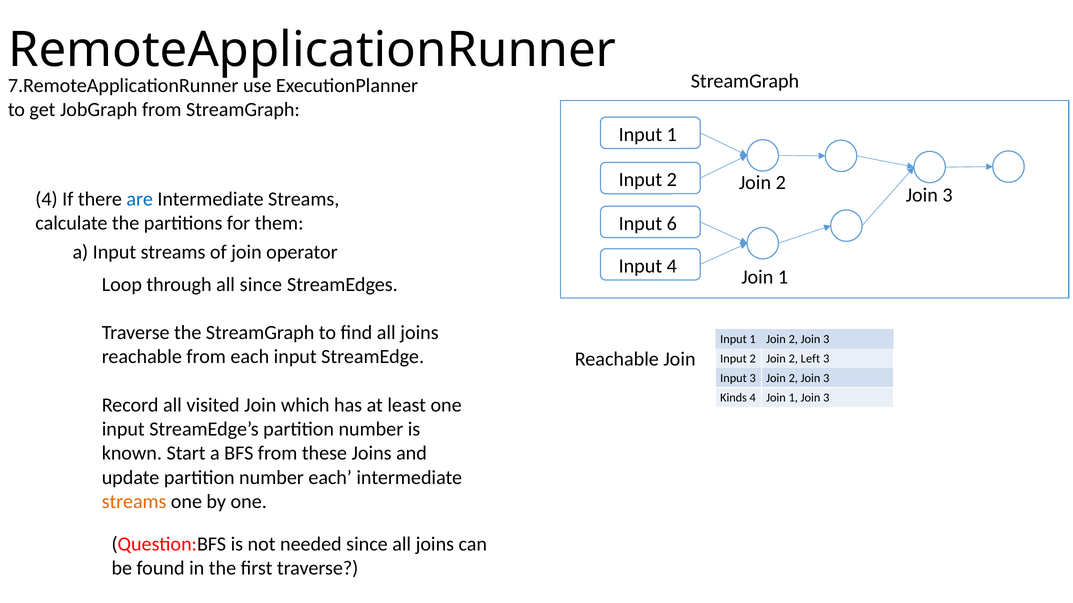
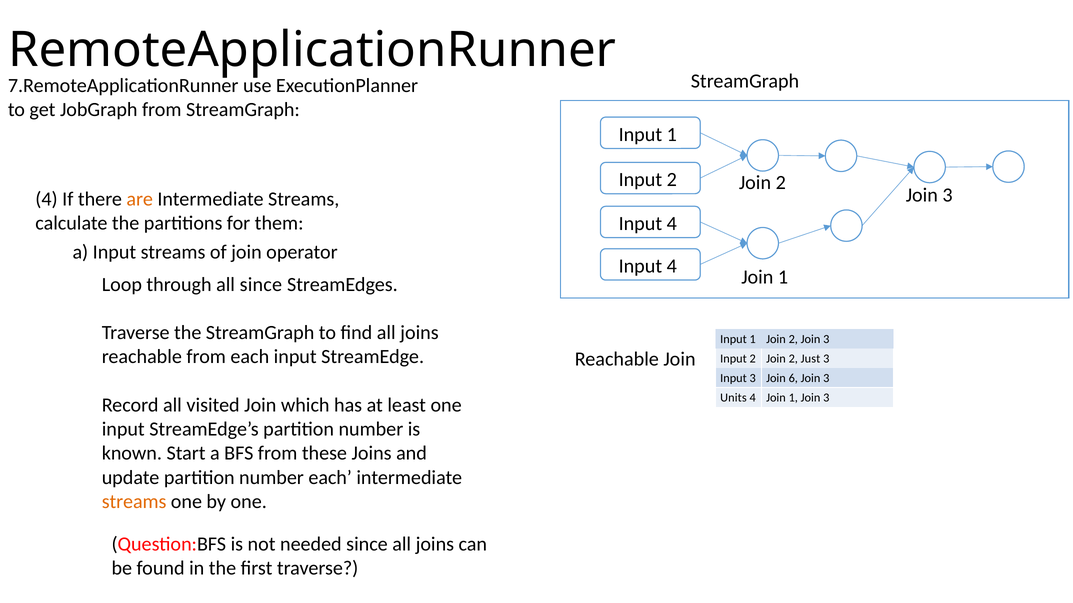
are colour: blue -> orange
6 at (672, 224): 6 -> 4
Left: Left -> Just
3 Join 2: 2 -> 6
Kinds: Kinds -> Units
